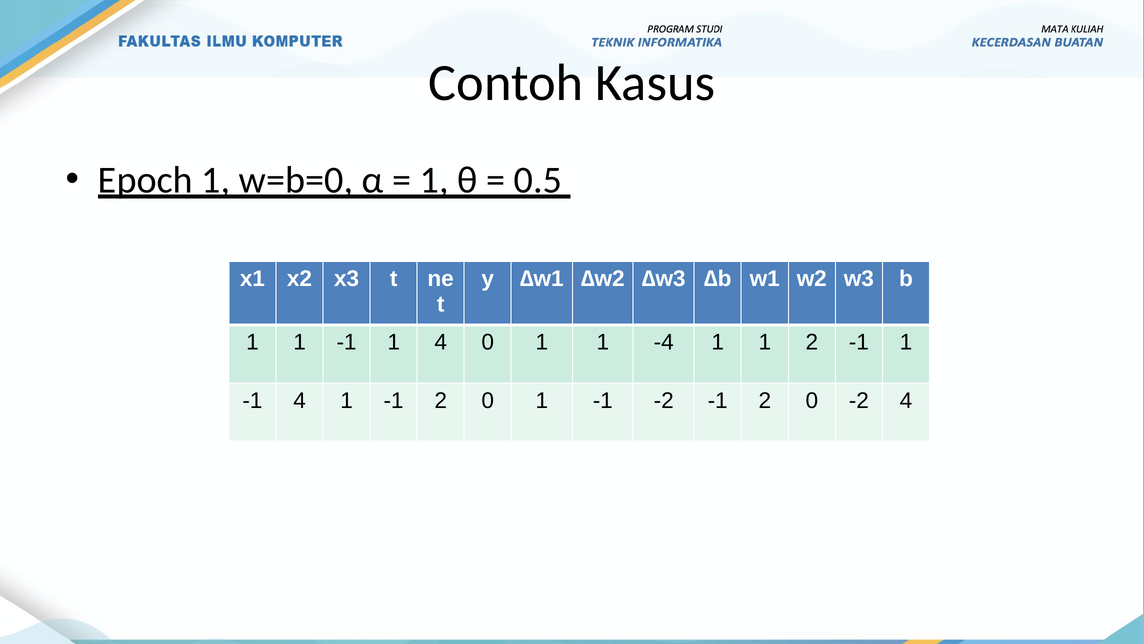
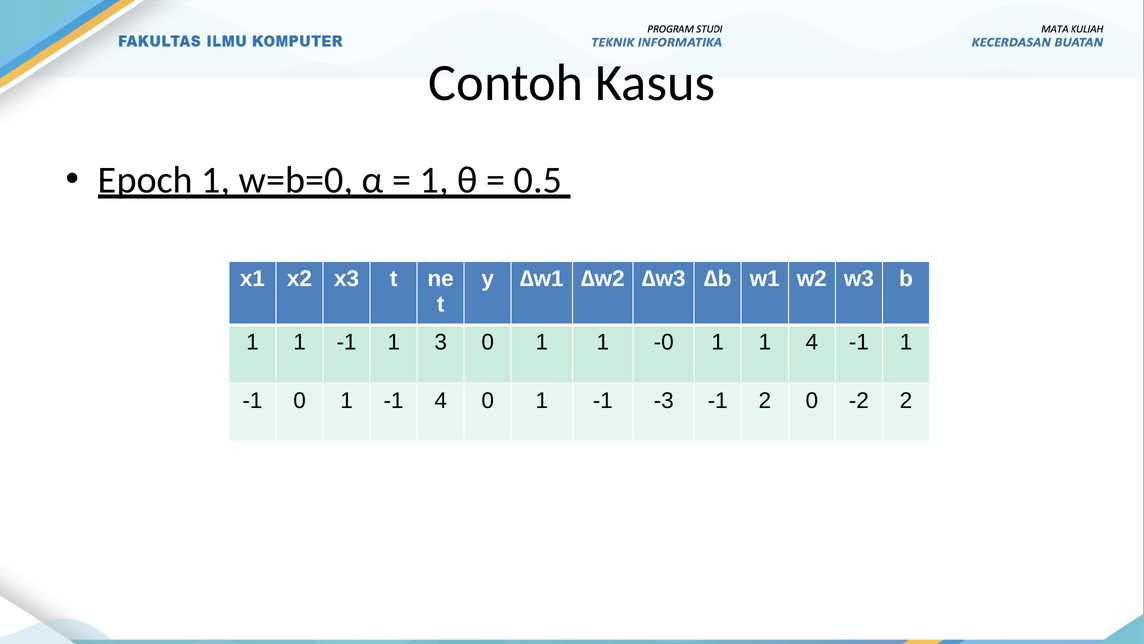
1 4: 4 -> 3
-4: -4 -> -0
1 2: 2 -> 4
-1 4: 4 -> 0
1 -1 2: 2 -> 4
-1 -2: -2 -> -3
-2 4: 4 -> 2
